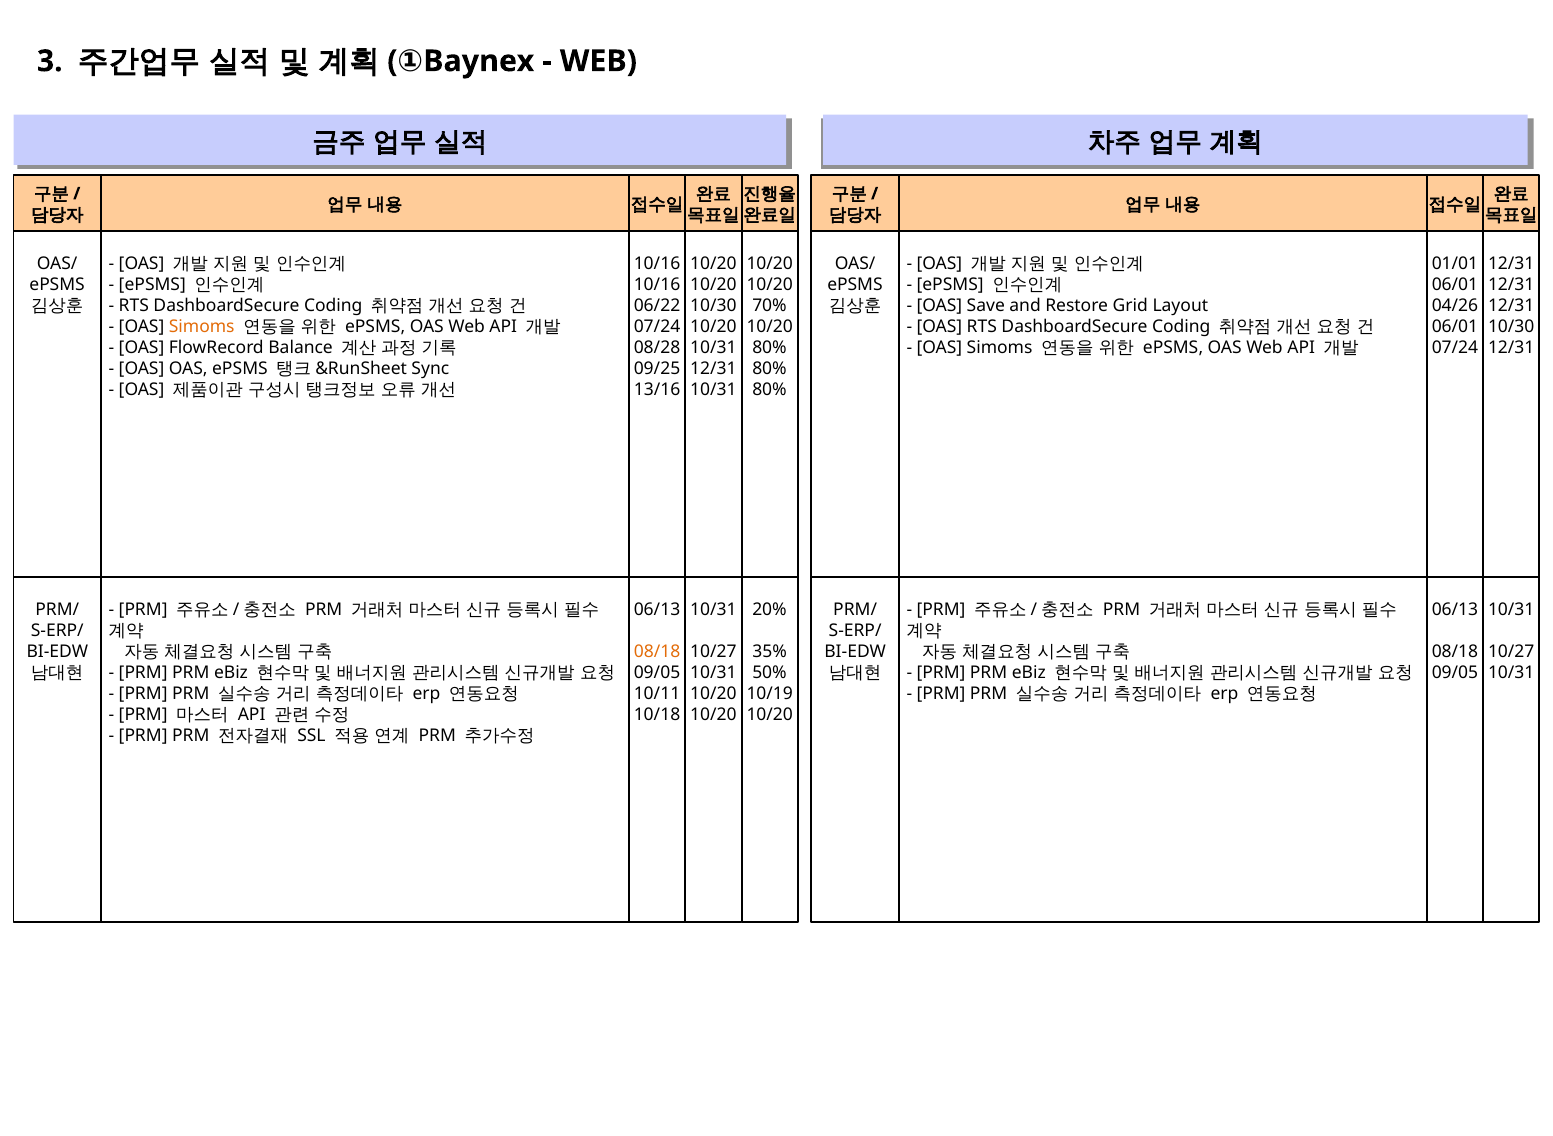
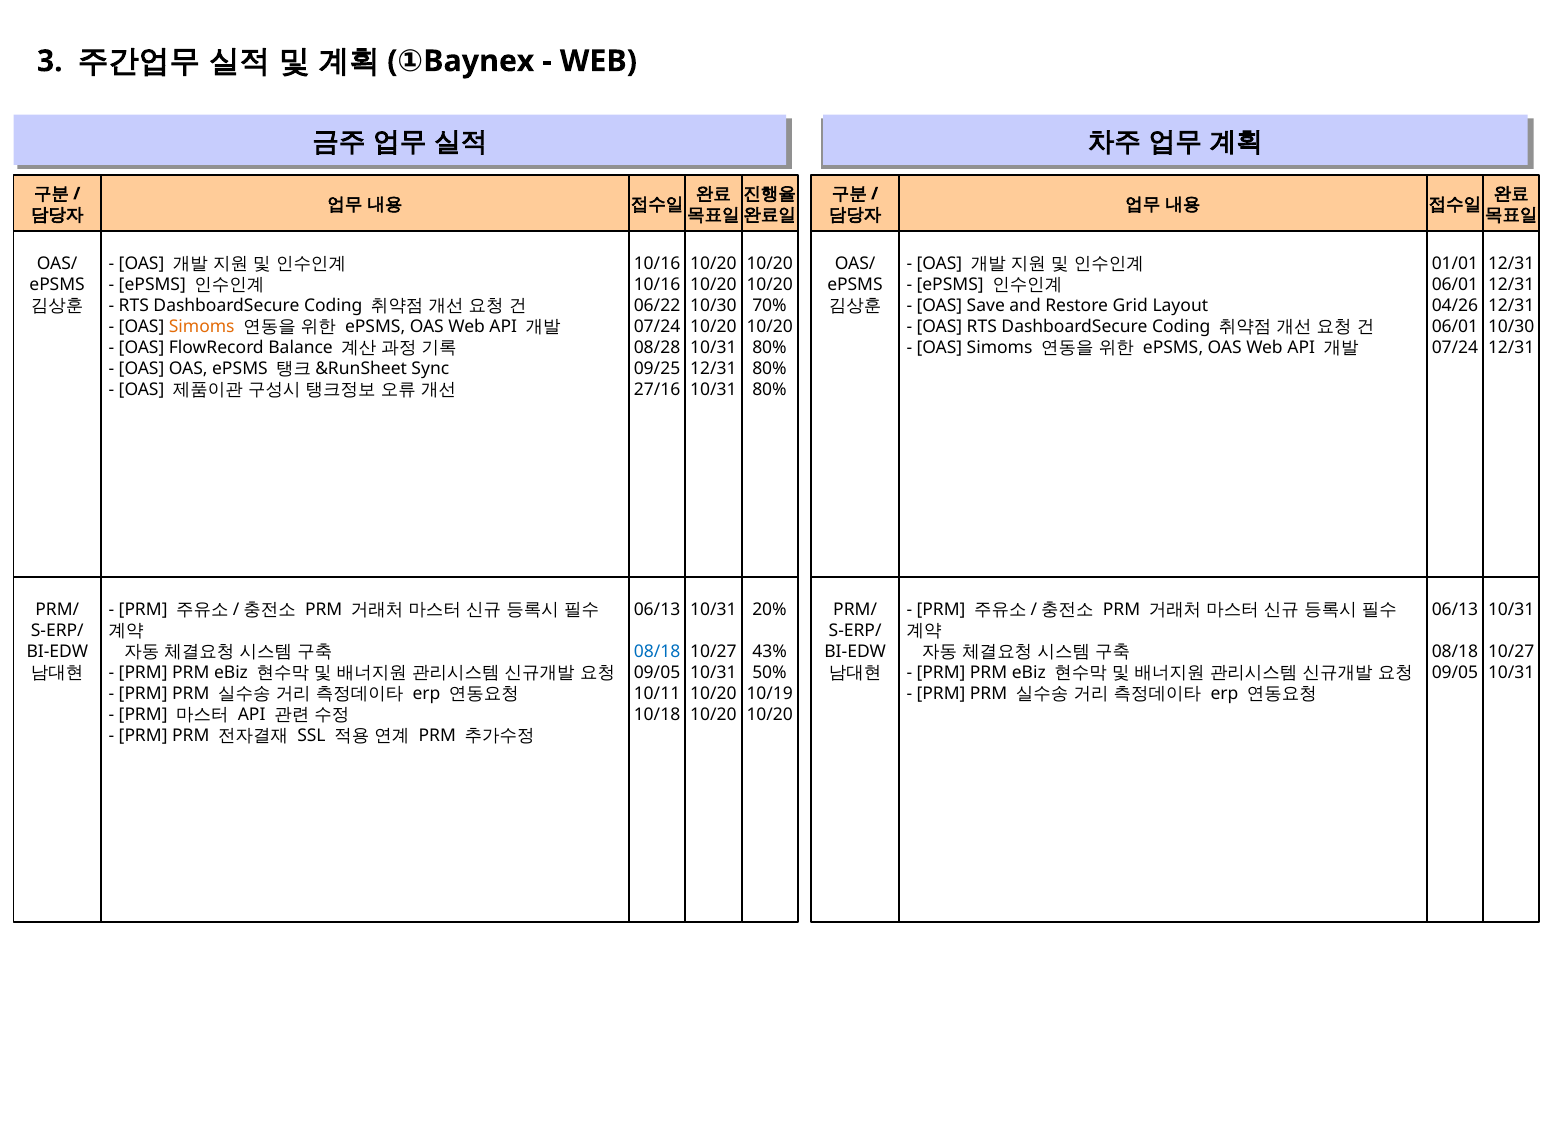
13/16: 13/16 -> 27/16
08/18 at (657, 651) colour: orange -> blue
35%: 35% -> 43%
